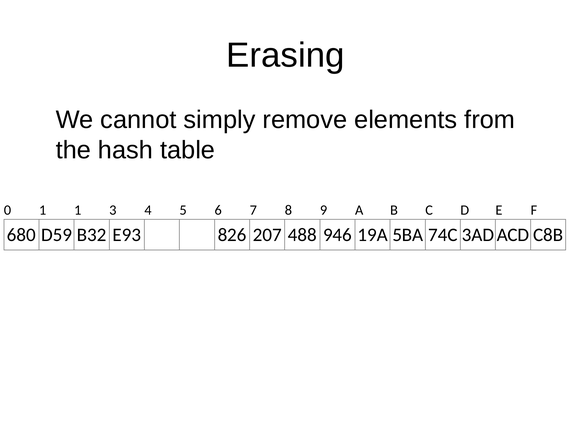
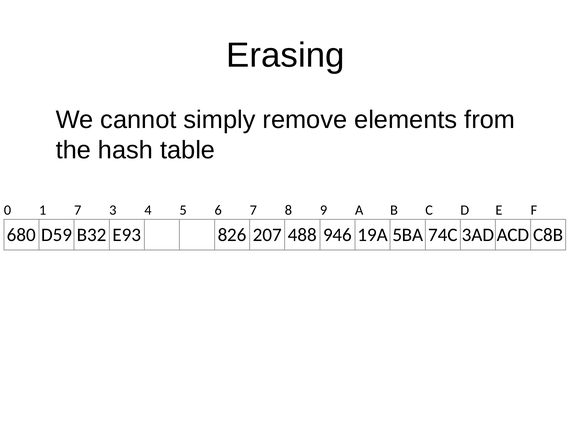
1 1: 1 -> 7
